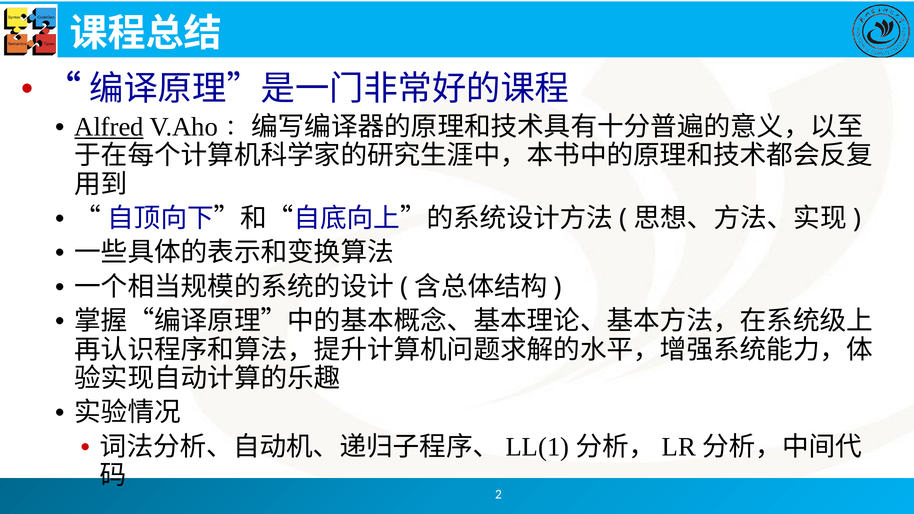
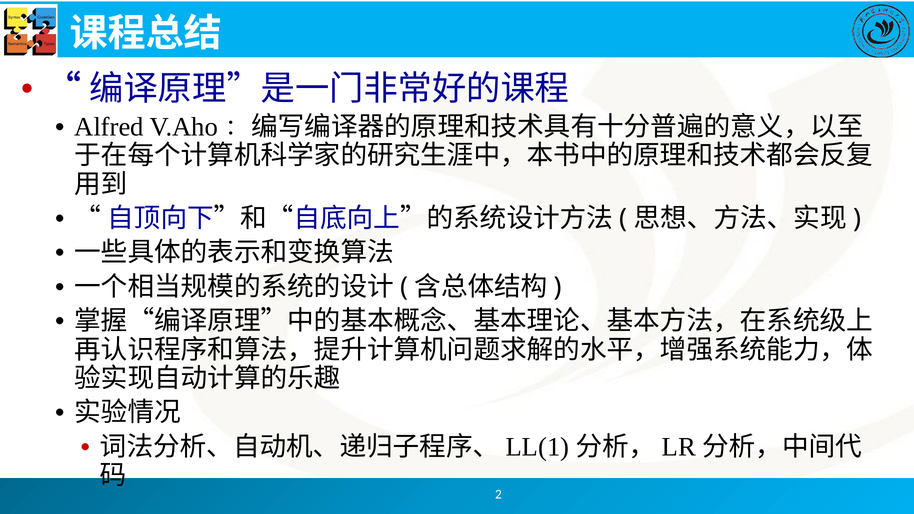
Alfred underline: present -> none
